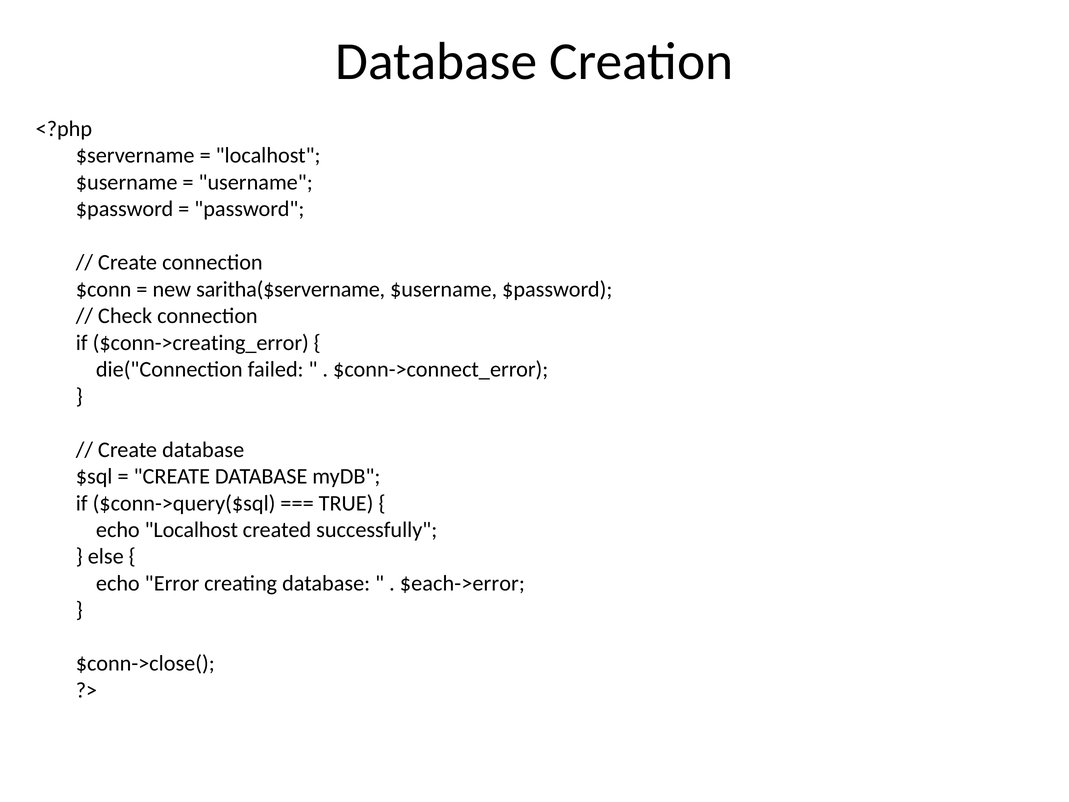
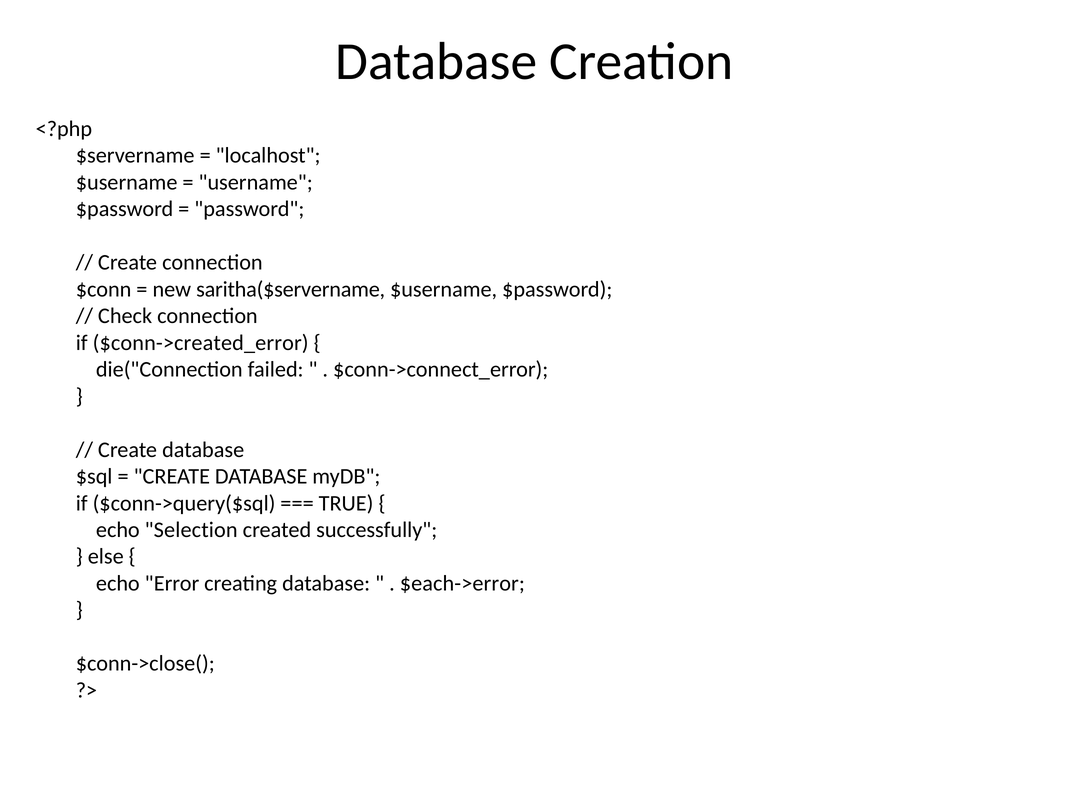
$conn->creating_error: $conn->creating_error -> $conn->created_error
echo Localhost: Localhost -> Selection
